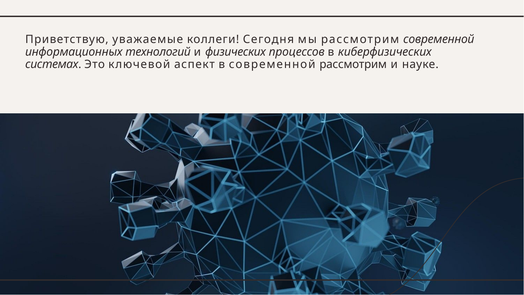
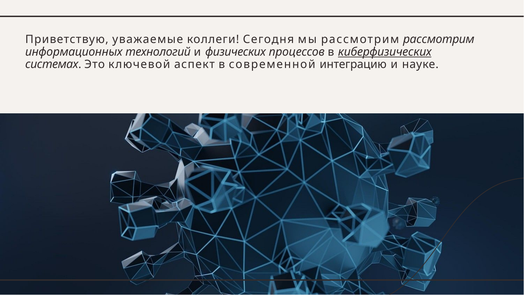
рассмотрим современной: современной -> рассмотрим
киберфизических underline: none -> present
современной рассмотрим: рассмотрим -> интеграцию
